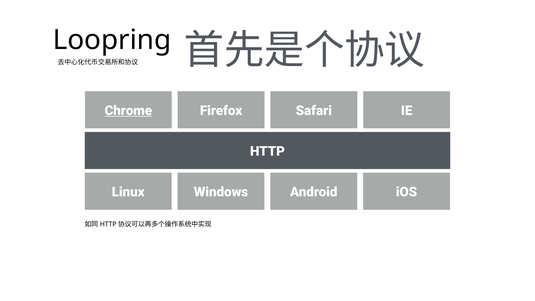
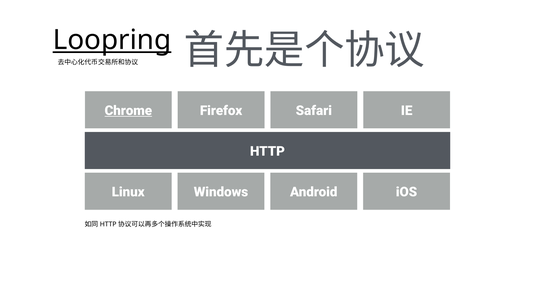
Loopring underline: none -> present
